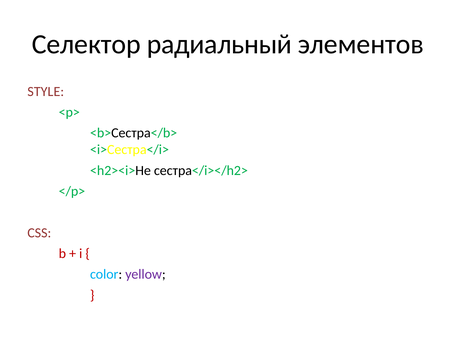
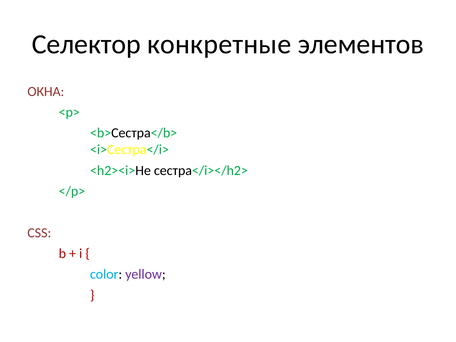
радиальный: радиальный -> конкретные
STYLE: STYLE -> ОКНА
